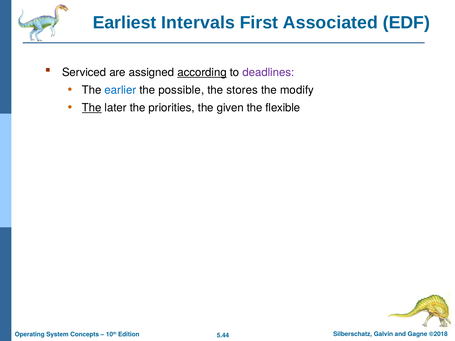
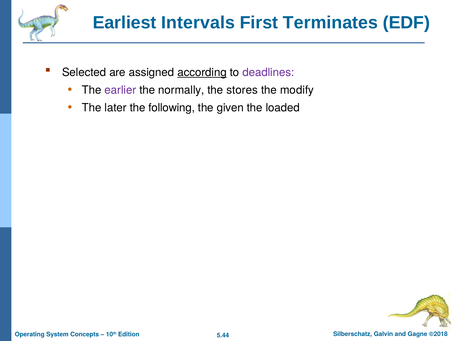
Associated: Associated -> Terminates
Serviced: Serviced -> Selected
earlier colour: blue -> purple
possible: possible -> normally
The at (92, 108) underline: present -> none
priorities: priorities -> following
flexible: flexible -> loaded
